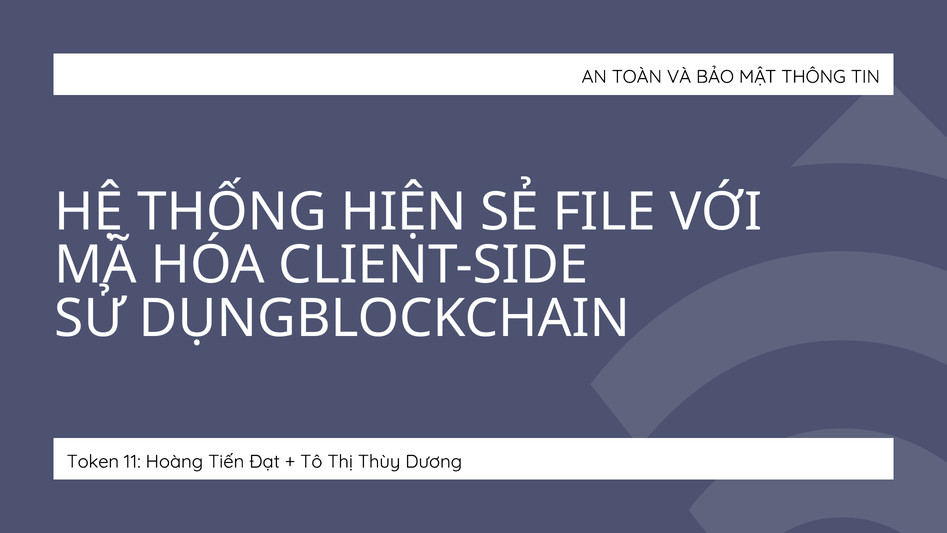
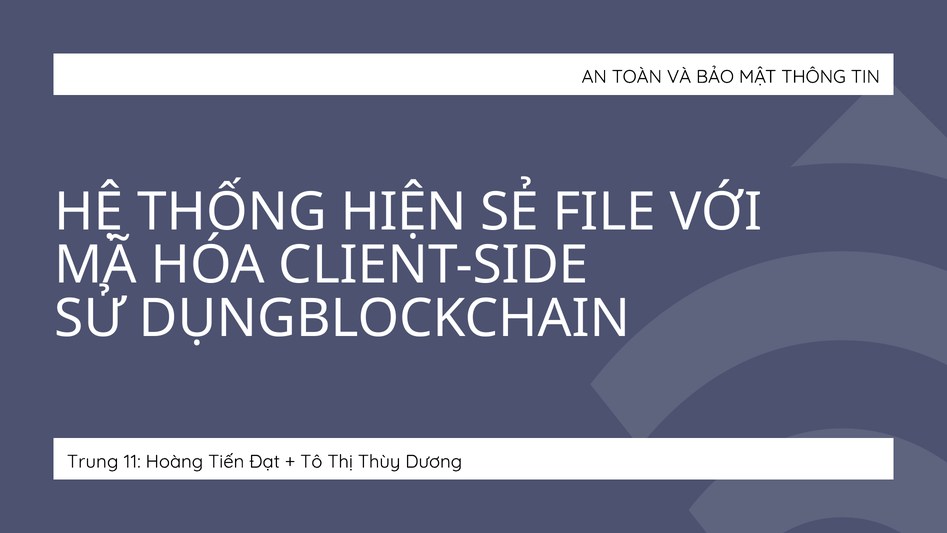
Token: Token -> Trung
